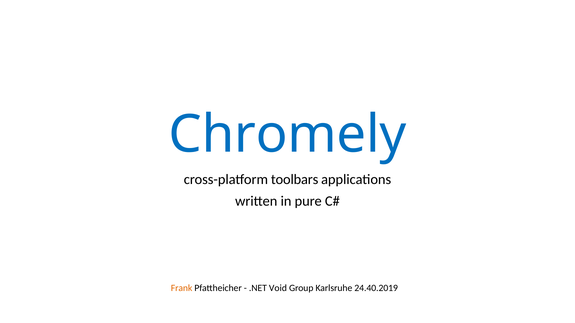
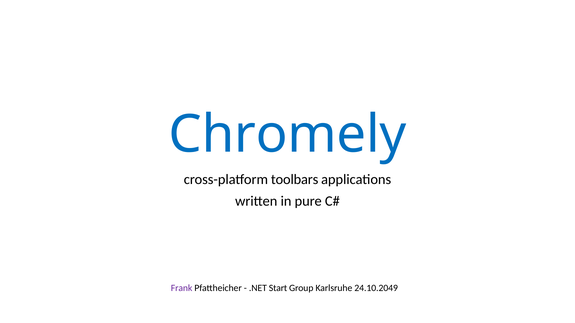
Frank colour: orange -> purple
Void: Void -> Start
24.40.2019: 24.40.2019 -> 24.10.2049
